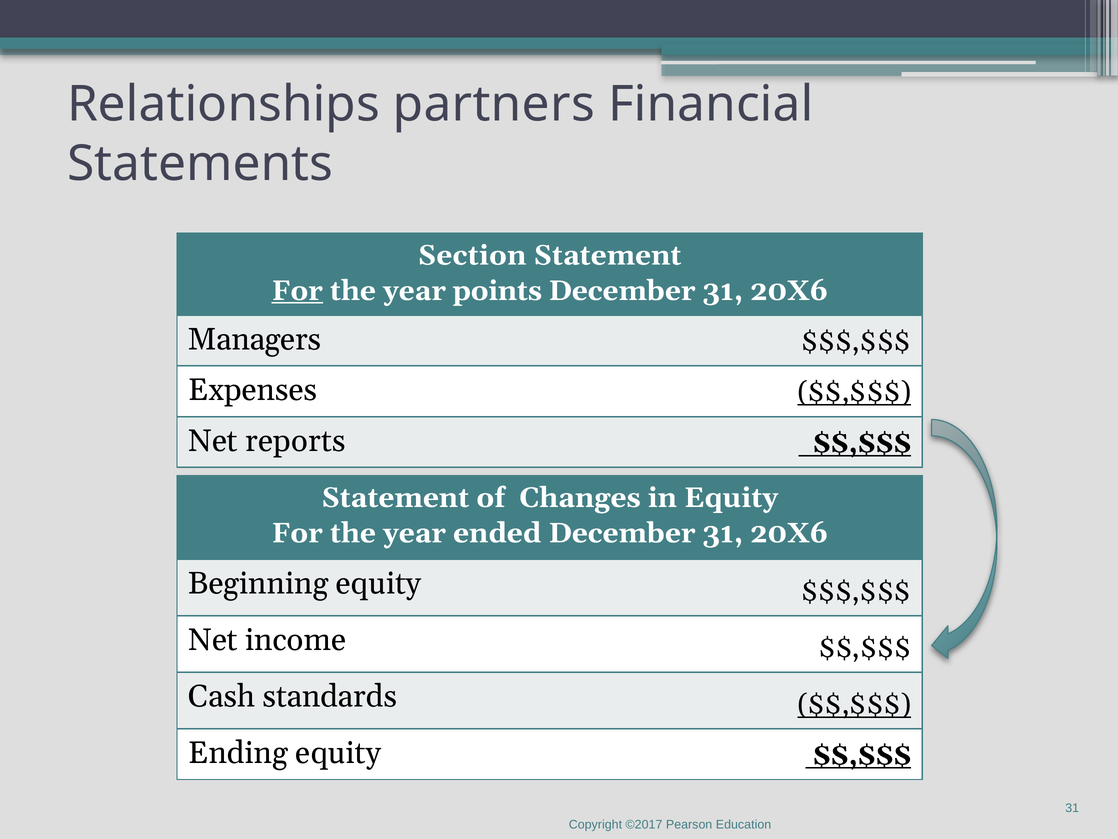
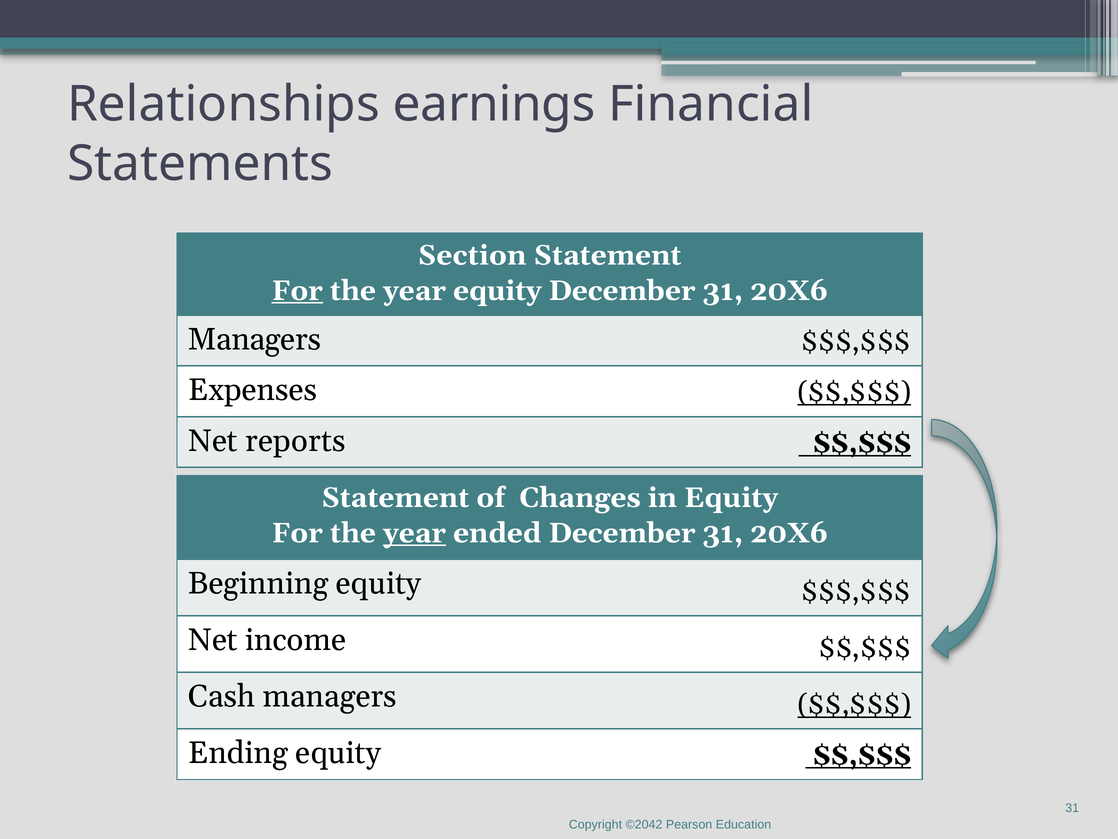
partners: partners -> earnings
year points: points -> equity
year at (414, 533) underline: none -> present
Cash standards: standards -> managers
©2017: ©2017 -> ©2042
